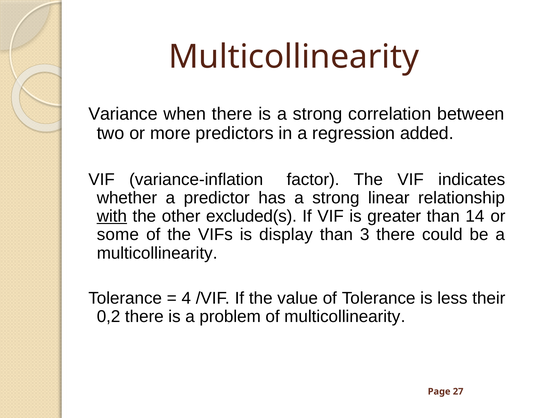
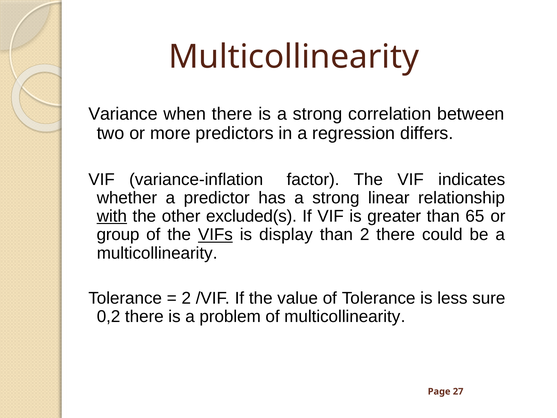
added: added -> differs
14: 14 -> 65
some: some -> group
VIFs underline: none -> present
than 3: 3 -> 2
4 at (186, 298): 4 -> 2
their: their -> sure
